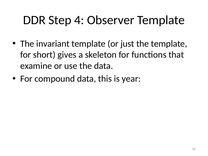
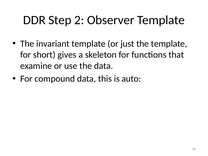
4: 4 -> 2
year: year -> auto
